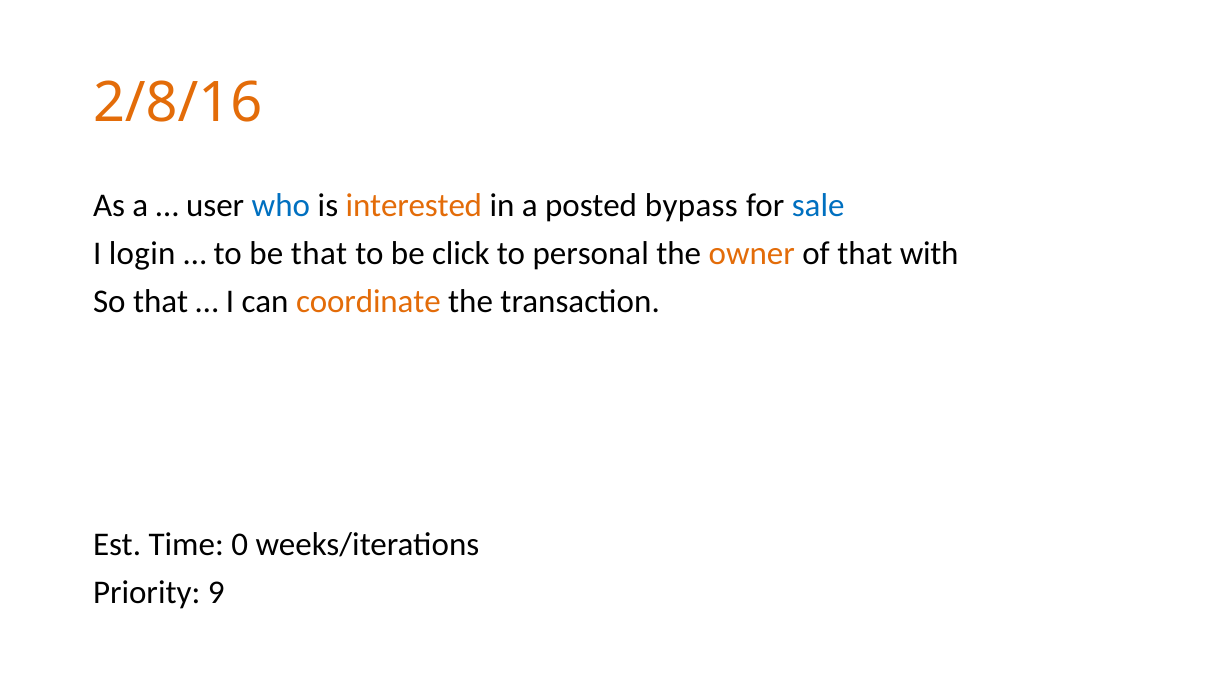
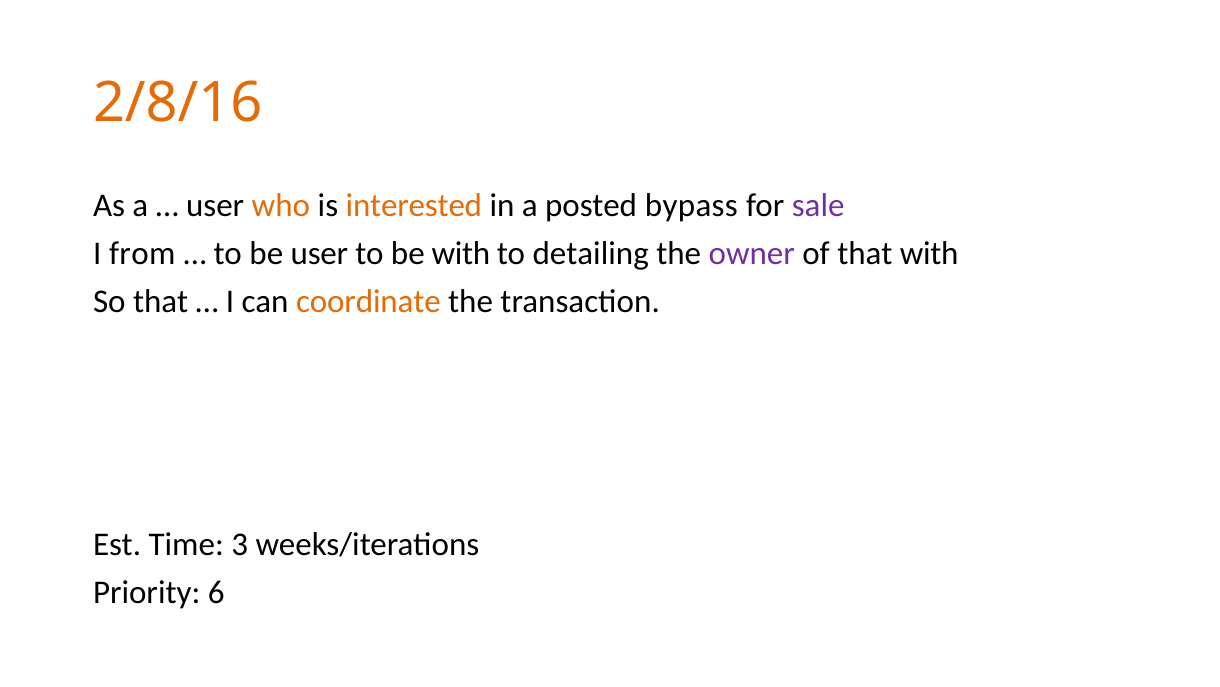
who colour: blue -> orange
sale colour: blue -> purple
login: login -> from
be that: that -> user
be click: click -> with
personal: personal -> detailing
owner colour: orange -> purple
0: 0 -> 3
9: 9 -> 6
